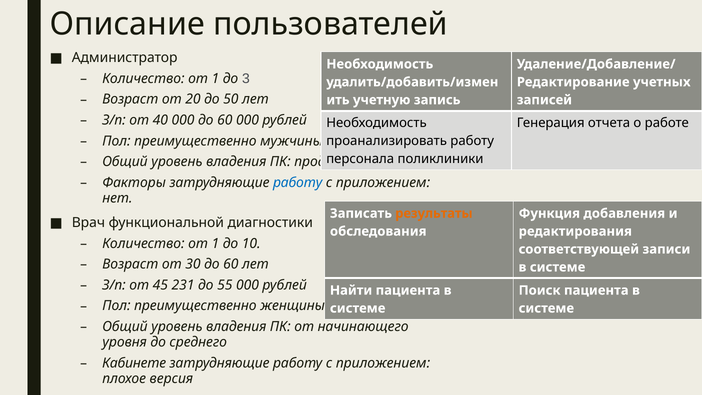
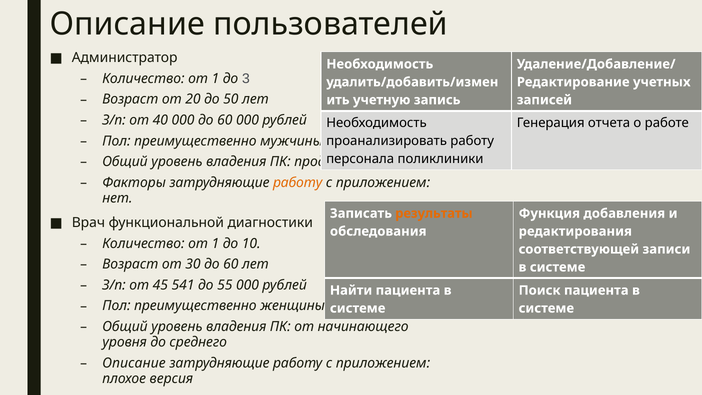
работу at (298, 182) colour: blue -> orange
231: 231 -> 541
Кабинете at (134, 363): Кабинете -> Описание
